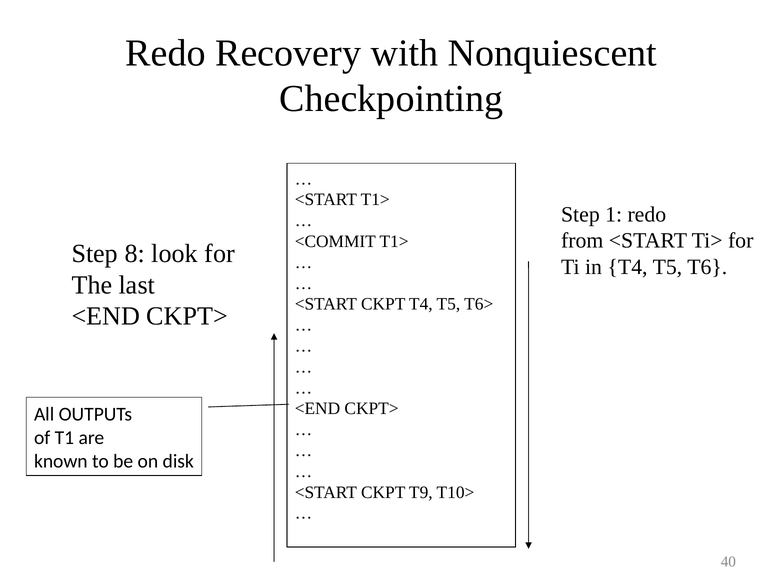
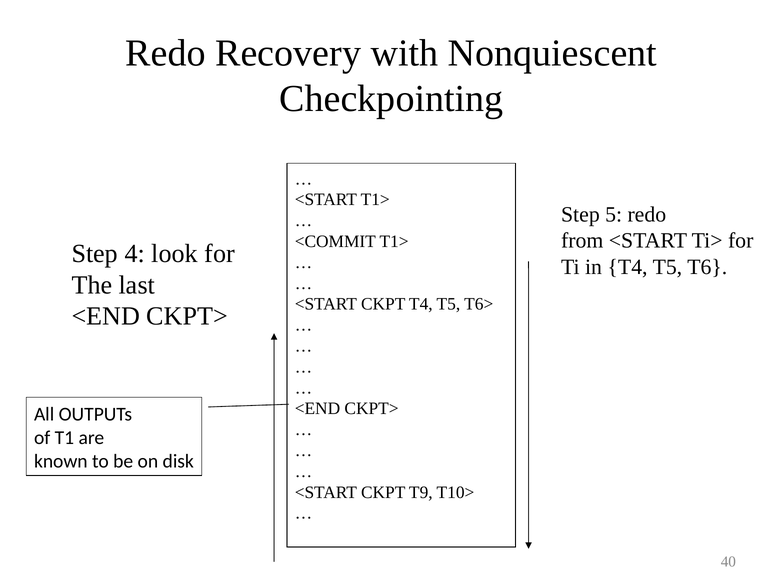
1: 1 -> 5
8: 8 -> 4
